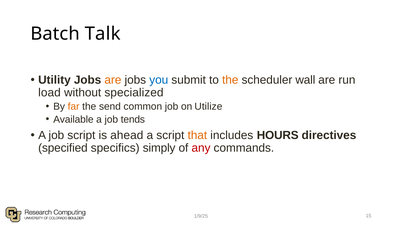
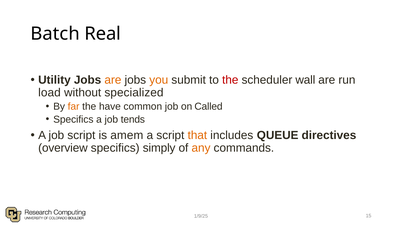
Talk: Talk -> Real
you colour: blue -> orange
the at (230, 80) colour: orange -> red
send: send -> have
Utilize: Utilize -> Called
Available at (73, 119): Available -> Specifics
ahead: ahead -> amem
HOURS: HOURS -> QUEUE
specified: specified -> overview
any colour: red -> orange
